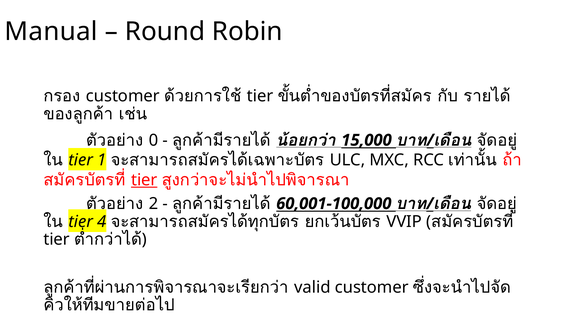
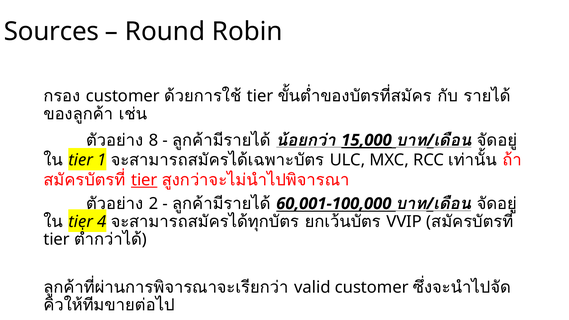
Manual: Manual -> Sources
0: 0 -> 8
15,000 underline: none -> present
